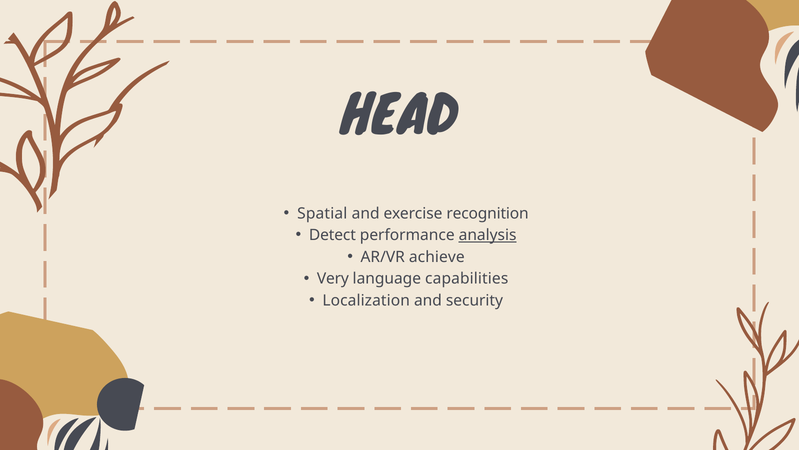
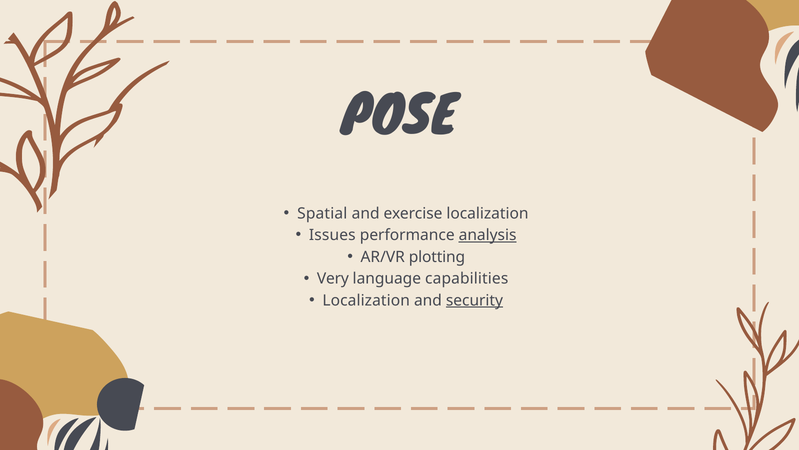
HEAD: HEAD -> POSE
exercise recognition: recognition -> localization
Detect: Detect -> Issues
achieve: achieve -> plotting
security underline: none -> present
